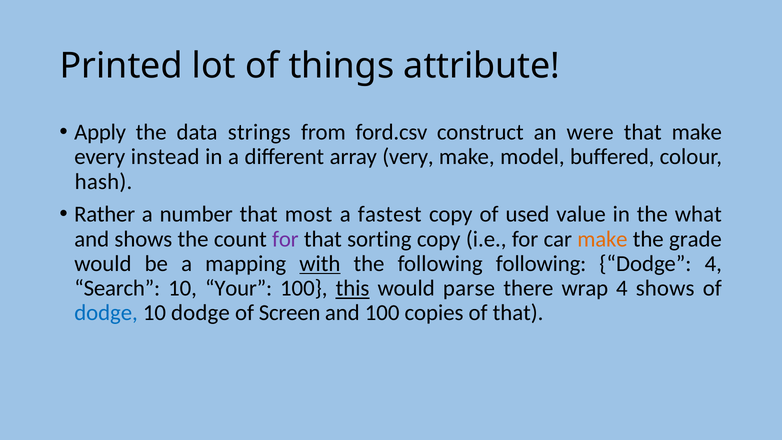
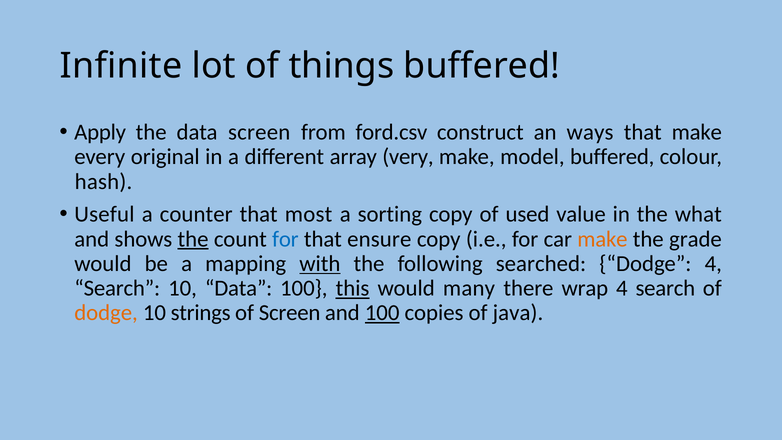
Printed: Printed -> Infinite
things attribute: attribute -> buffered
data strings: strings -> screen
were: were -> ways
instead: instead -> original
Rather: Rather -> Useful
number: number -> counter
fastest: fastest -> sorting
the at (193, 239) underline: none -> present
for at (285, 239) colour: purple -> blue
sorting: sorting -> ensure
following following: following -> searched
10 Your: Your -> Data
parse: parse -> many
shows at (665, 288): shows -> search
dodge at (106, 313) colour: blue -> orange
10 dodge: dodge -> strings
100 at (382, 313) underline: none -> present
of that: that -> java
